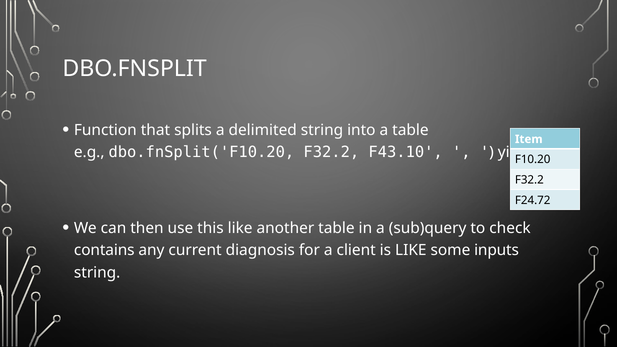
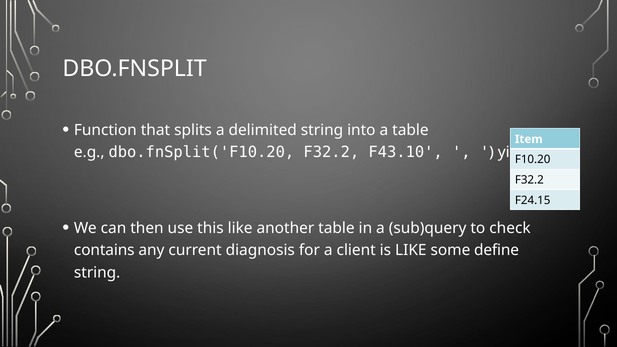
F24.72: F24.72 -> F24.15
inputs: inputs -> define
